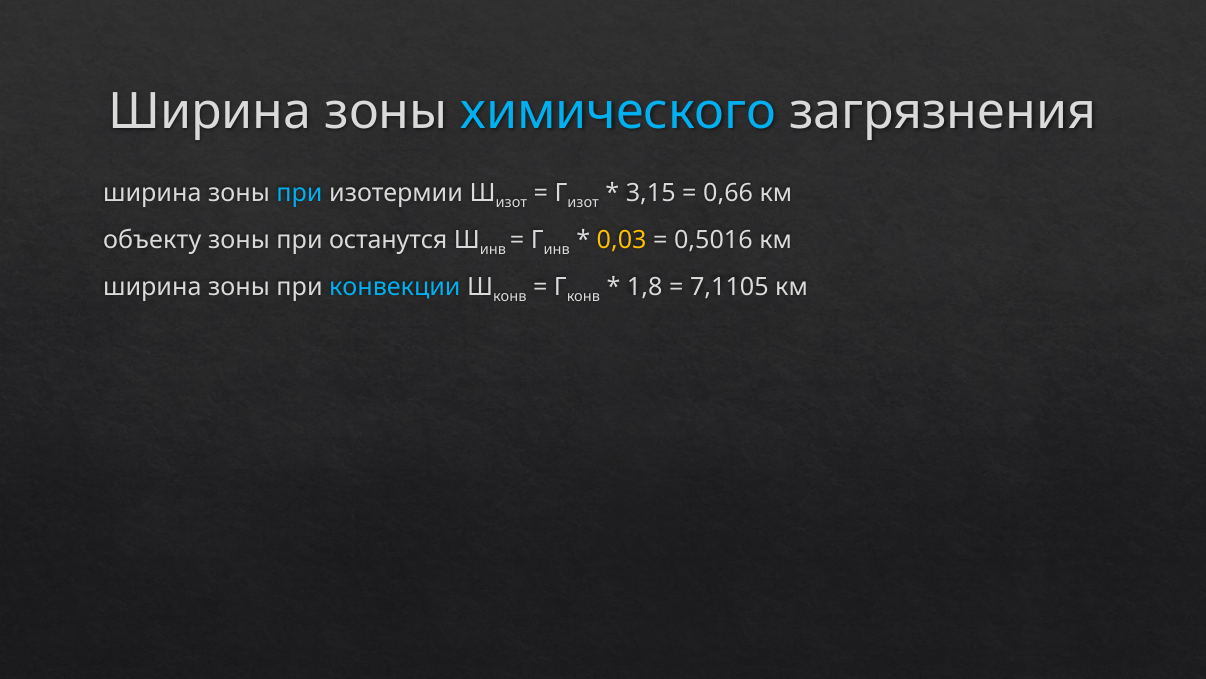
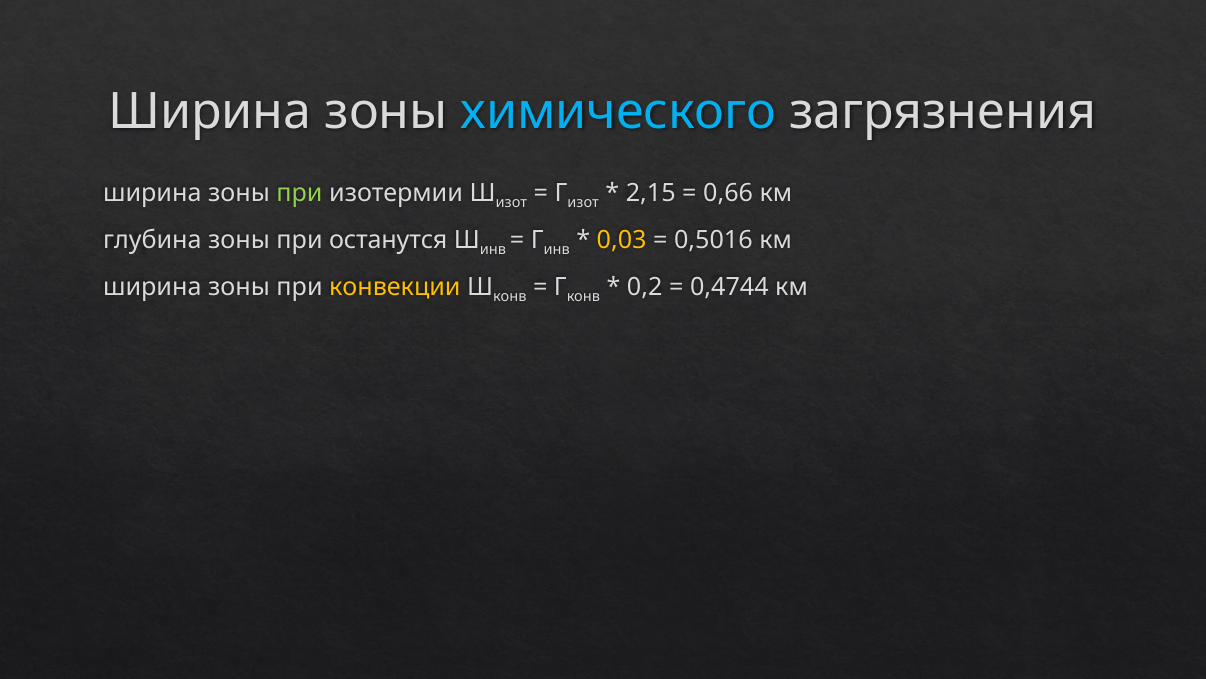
при at (300, 193) colour: light blue -> light green
3,15: 3,15 -> 2,15
объекту: объекту -> глубина
конвекции colour: light blue -> yellow
1,8: 1,8 -> 0,2
7,1105: 7,1105 -> 0,4744
